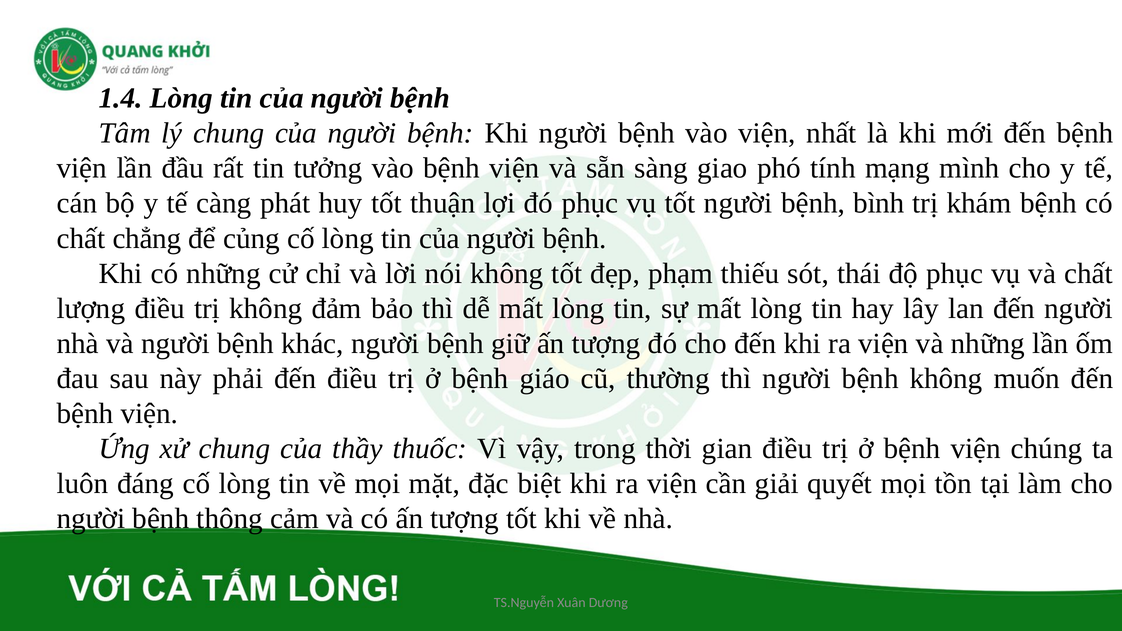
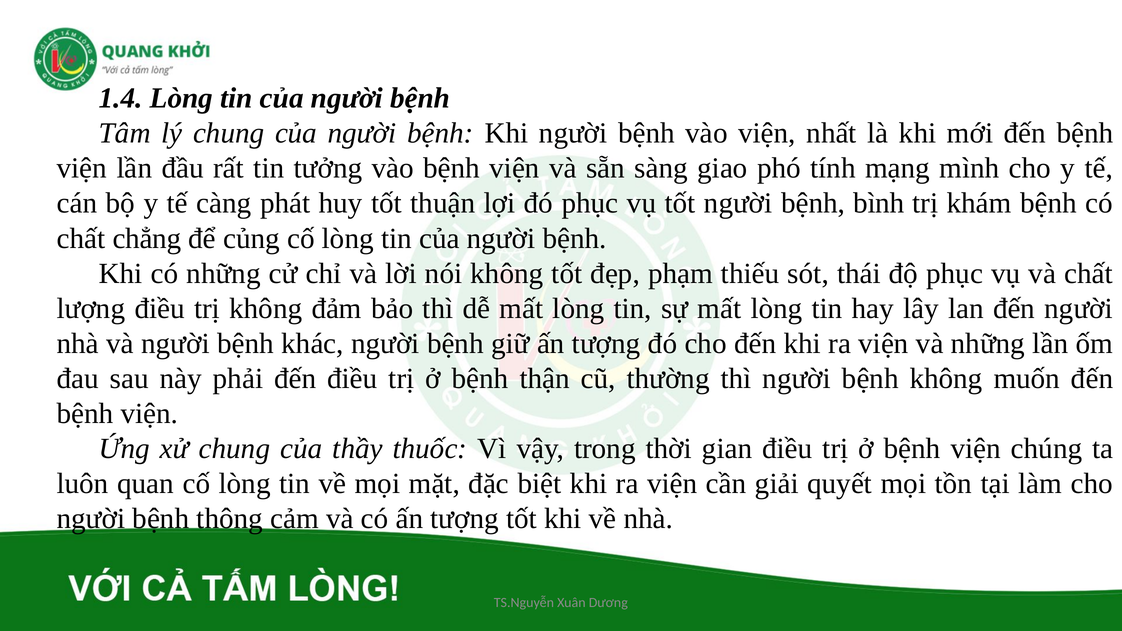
giáo: giáo -> thận
đáng: đáng -> quan
